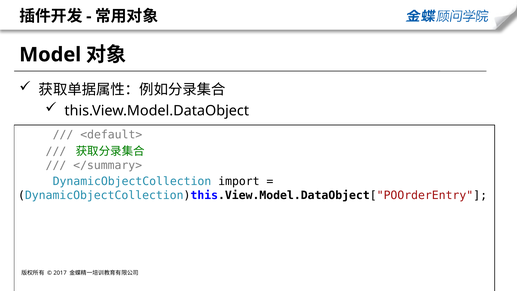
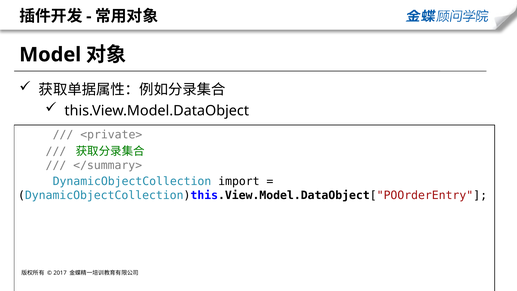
<default>: <default> -> <private>
